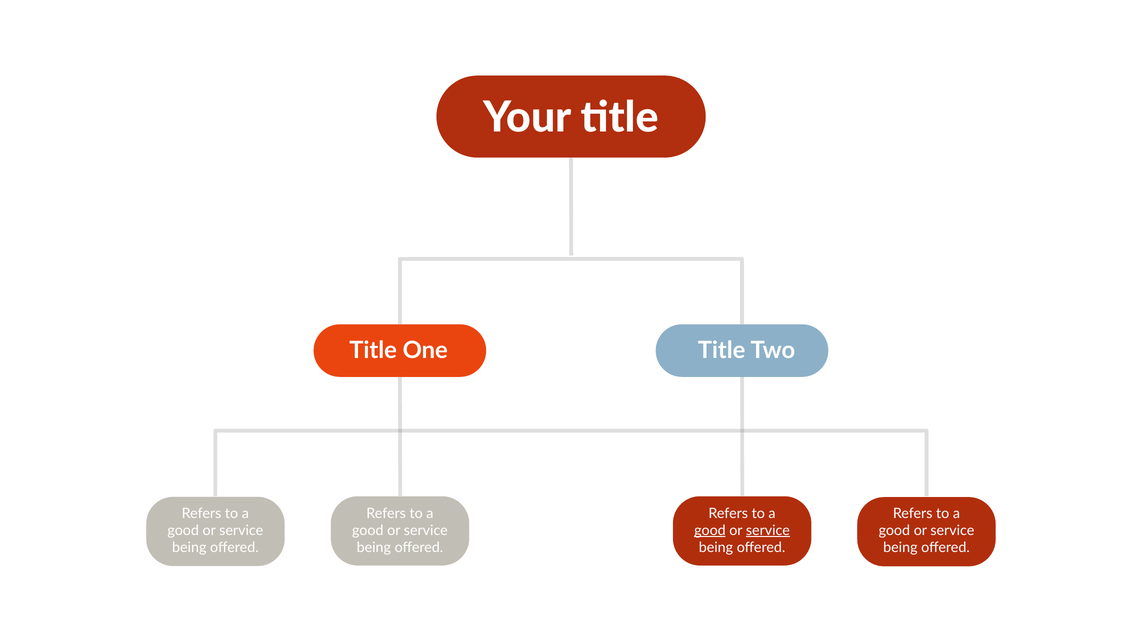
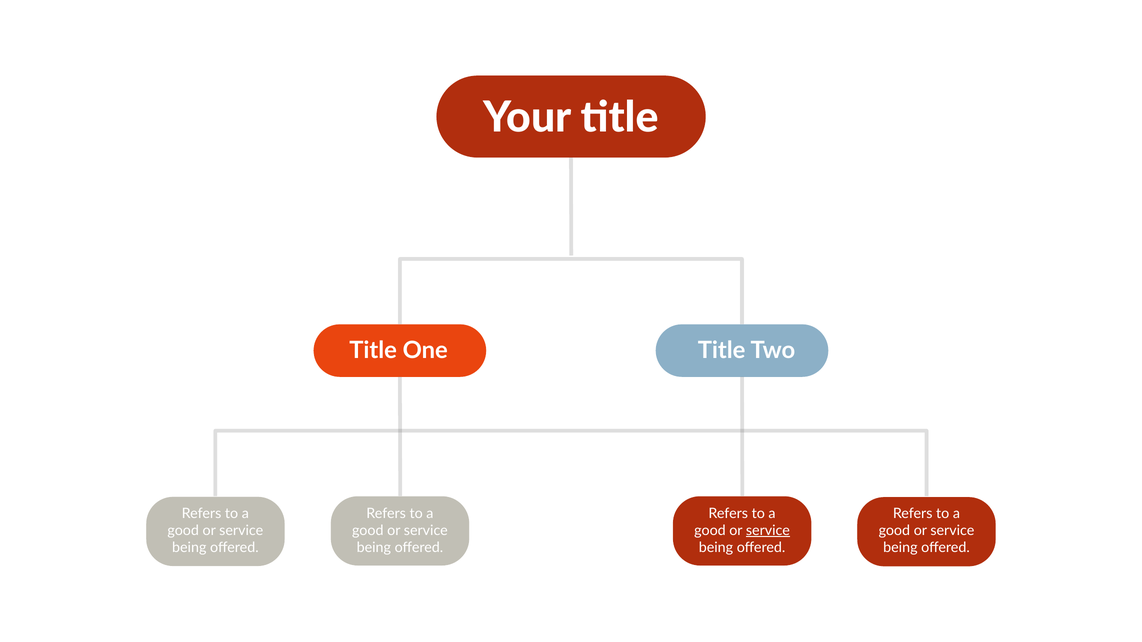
good at (710, 531) underline: present -> none
